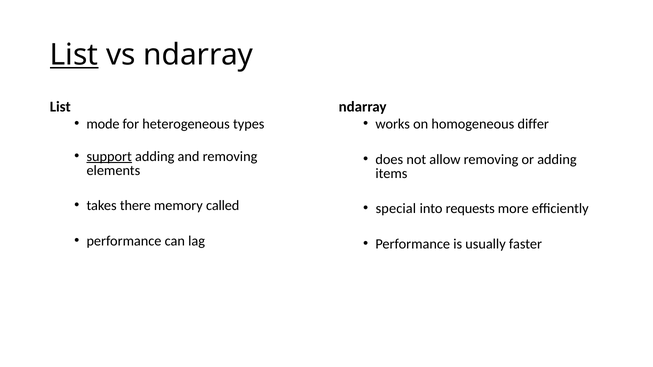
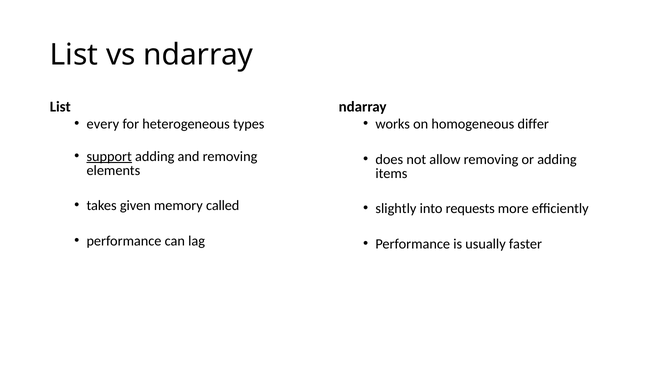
List at (74, 55) underline: present -> none
mode: mode -> every
there: there -> given
special: special -> slightly
